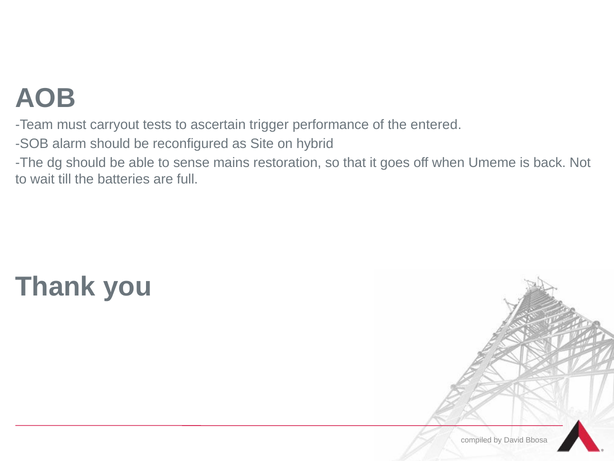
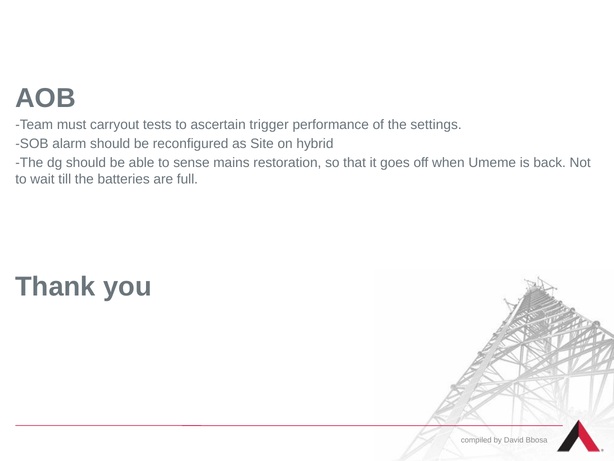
entered: entered -> settings
